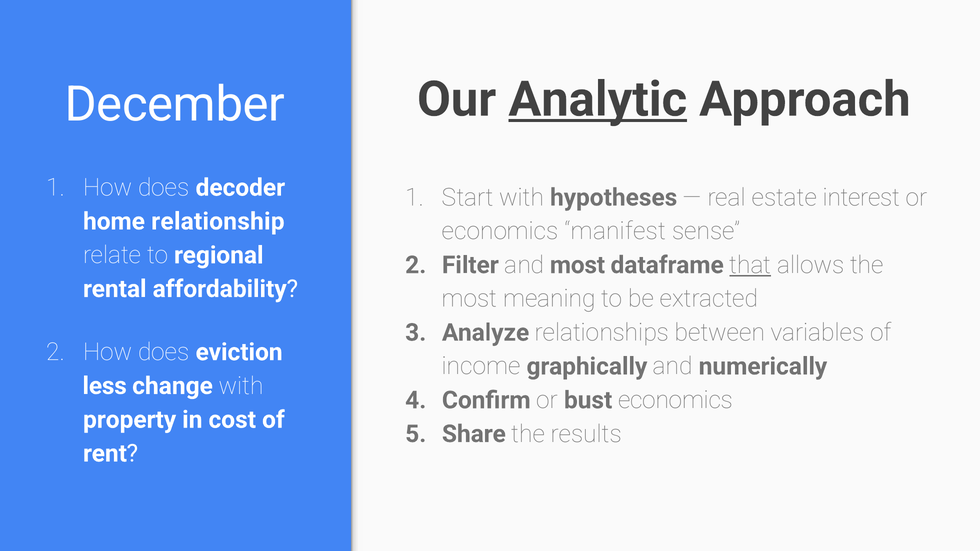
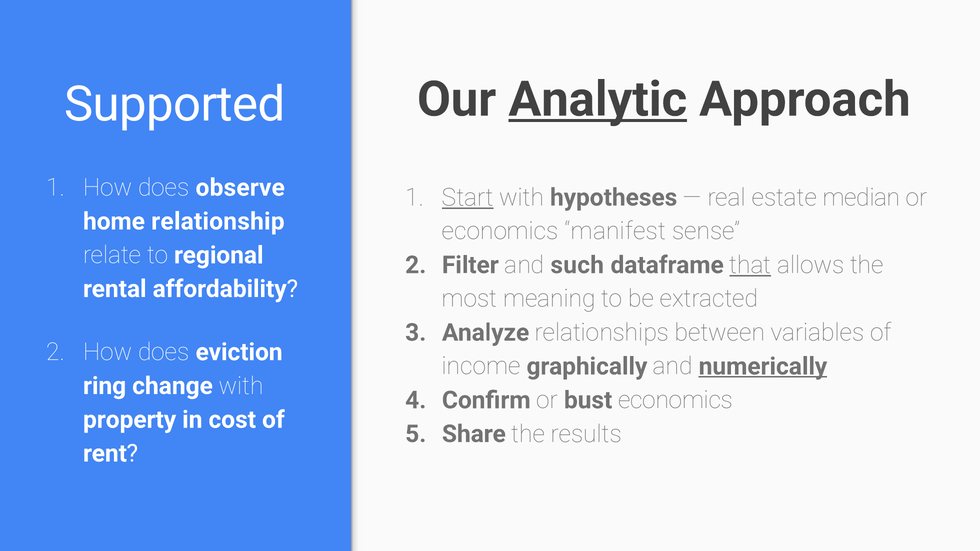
December: December -> Supported
decoder: decoder -> observe
Start underline: none -> present
interest: interest -> median
and most: most -> such
numerically underline: none -> present
less: less -> ring
